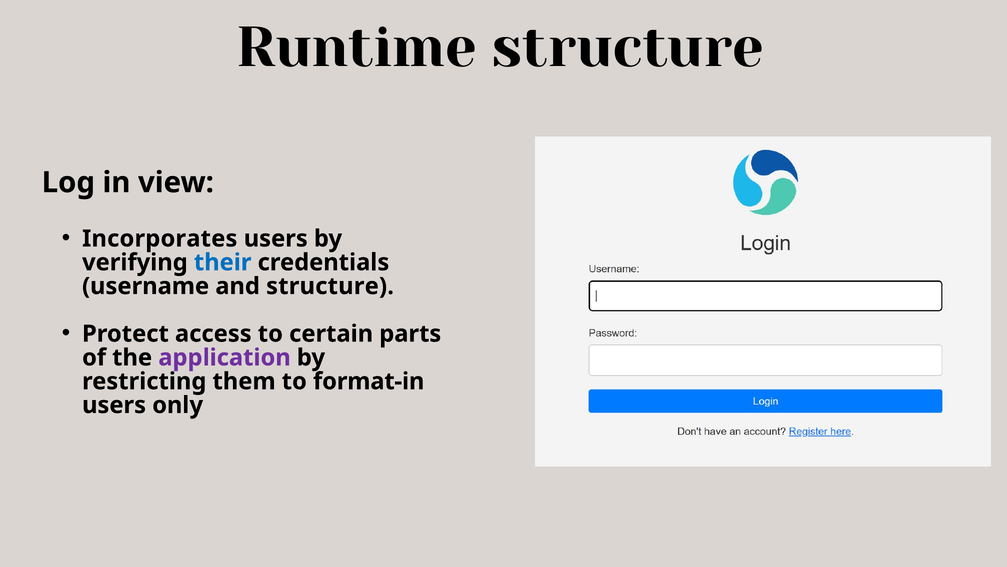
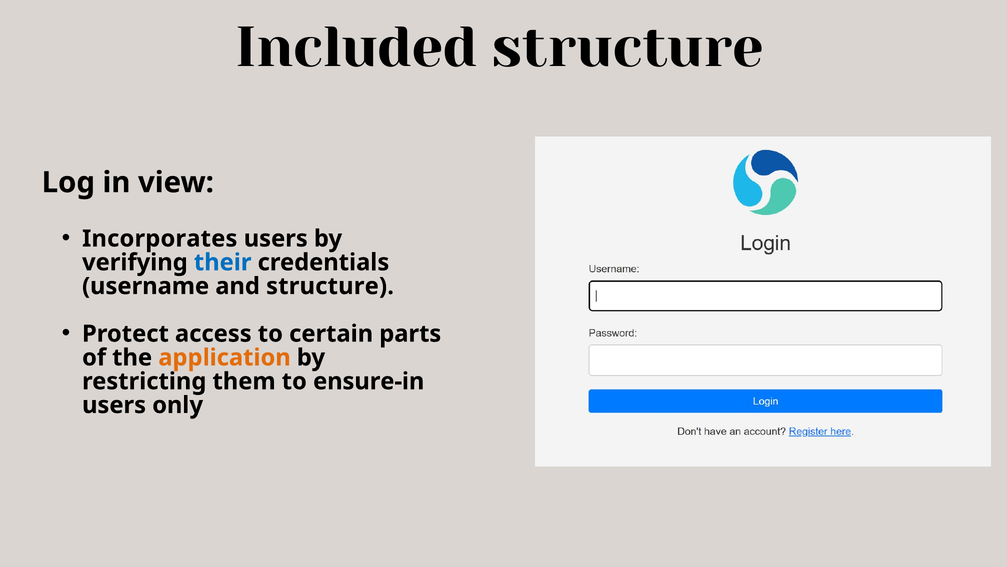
Runtime: Runtime -> Included
application colour: purple -> orange
format-in: format-in -> ensure-in
